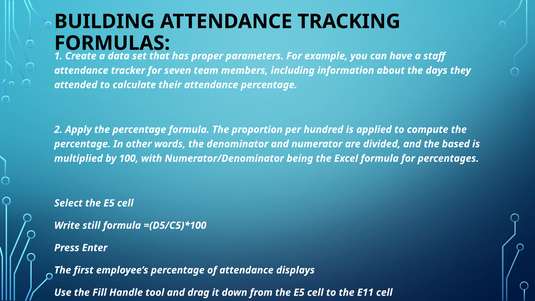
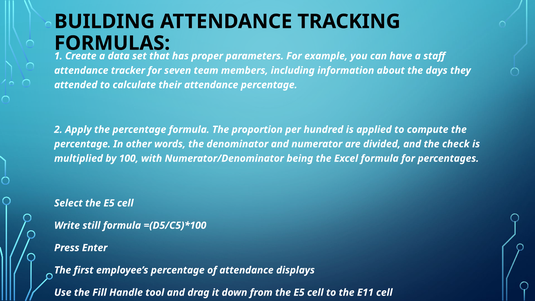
based: based -> check
